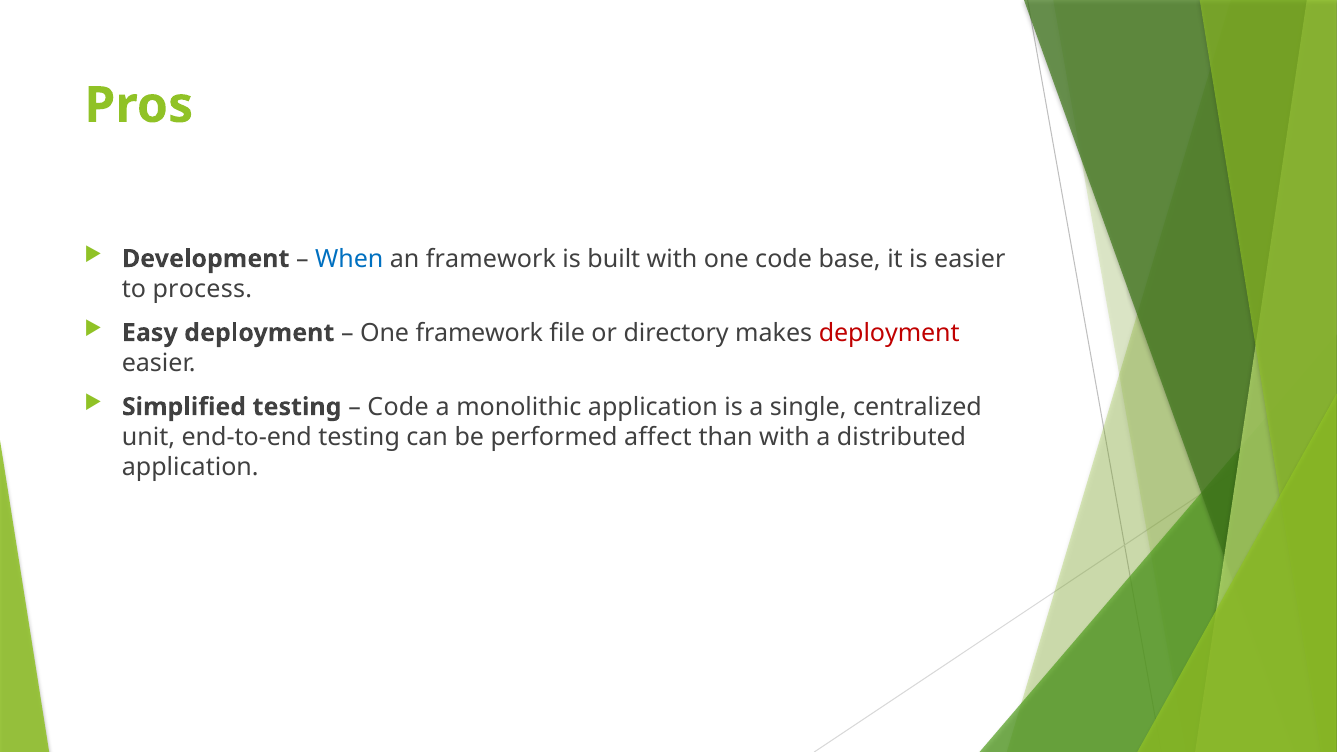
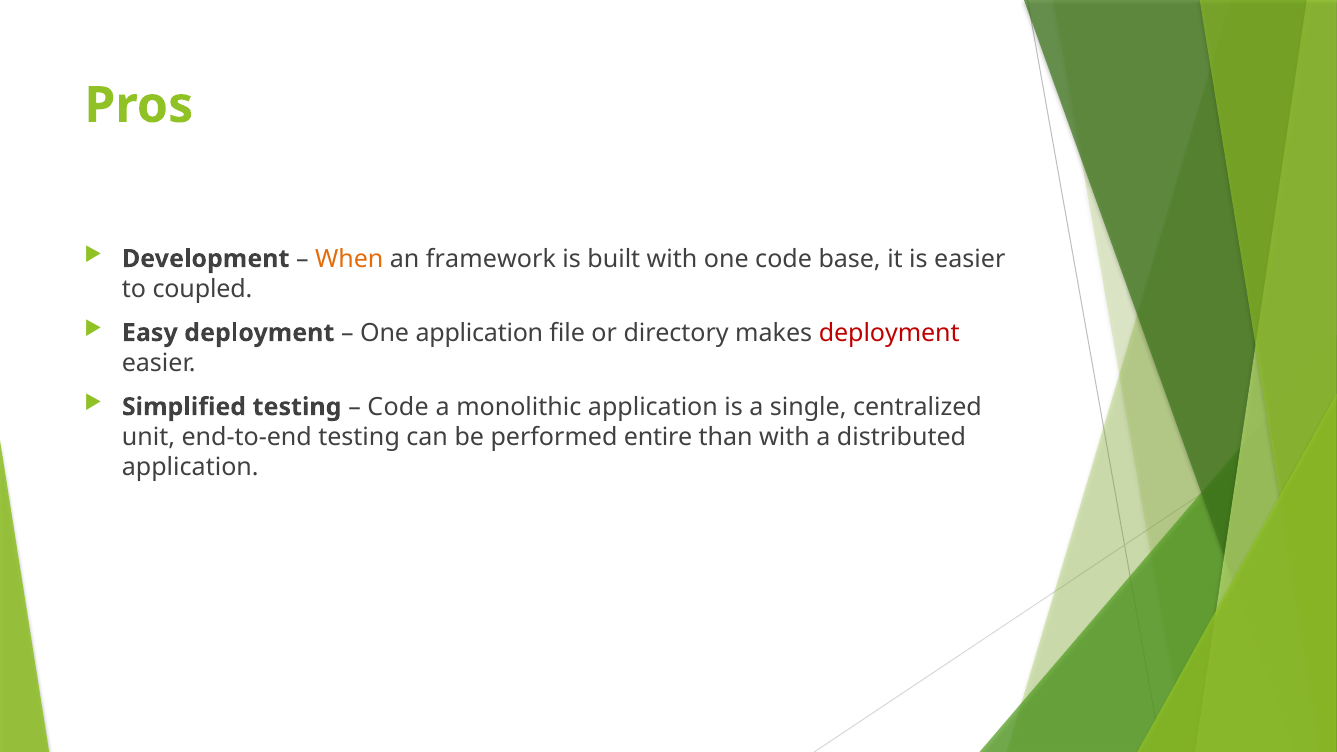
When colour: blue -> orange
process: process -> coupled
One framework: framework -> application
affect: affect -> entire
